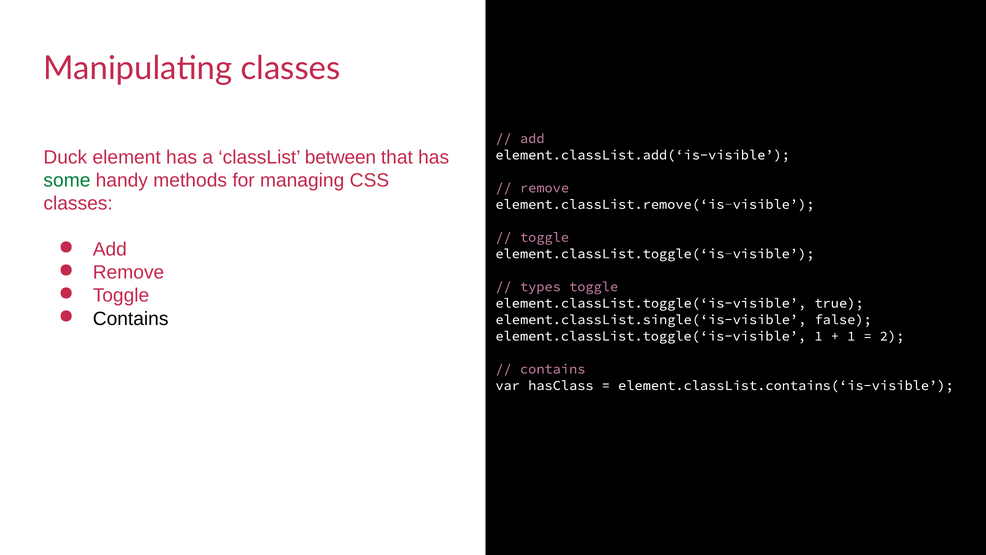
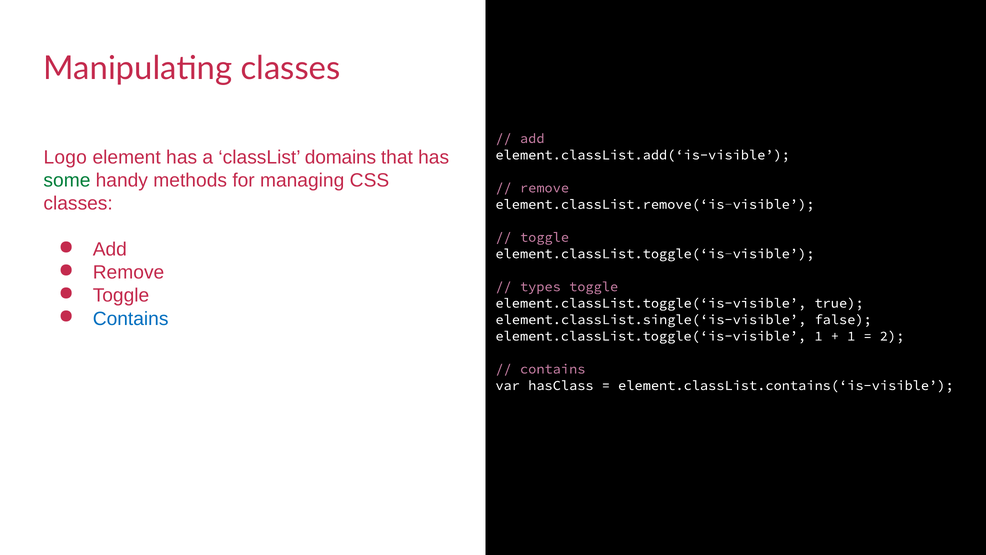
Duck: Duck -> Logo
between: between -> domains
Contains at (131, 318) colour: black -> blue
